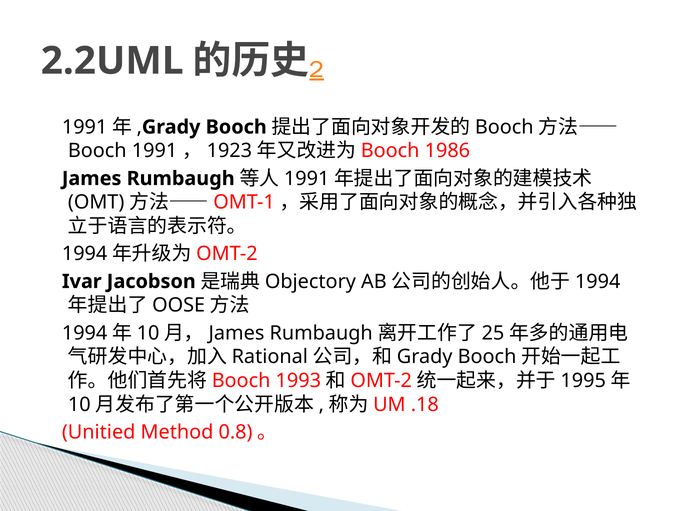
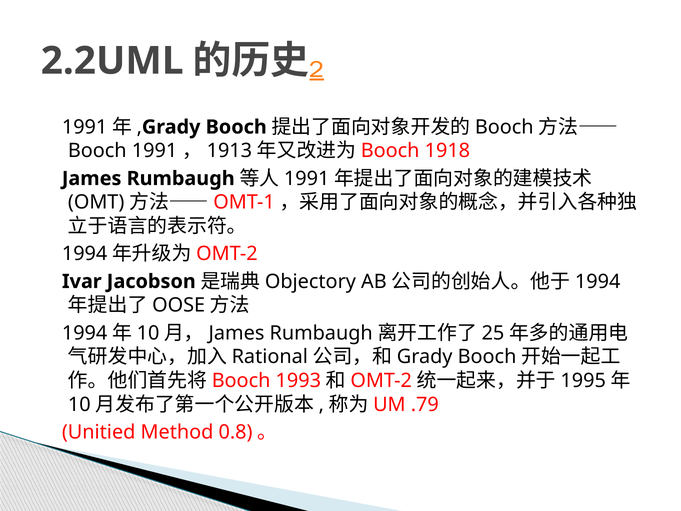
1923: 1923 -> 1913
1986: 1986 -> 1918
.18: .18 -> .79
